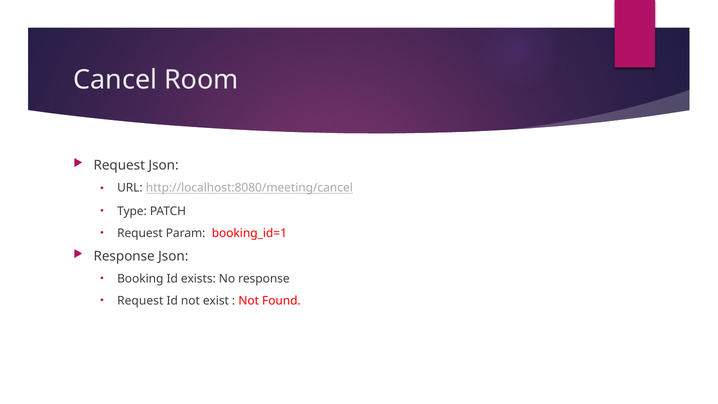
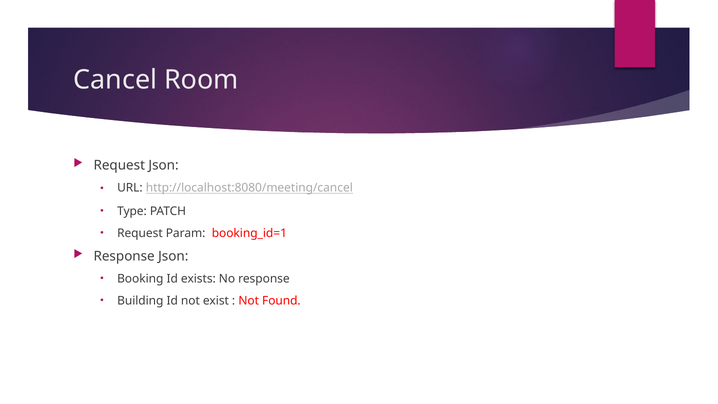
Request at (140, 301): Request -> Building
